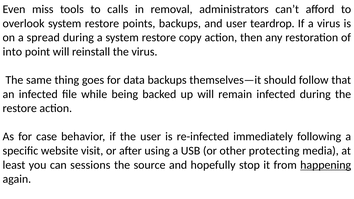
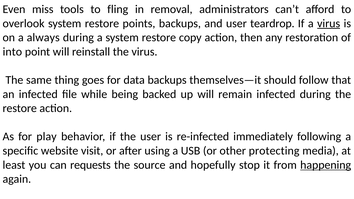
calls: calls -> fling
virus at (329, 23) underline: none -> present
spread: spread -> always
case: case -> play
sessions: sessions -> requests
